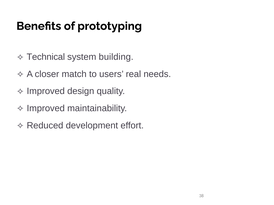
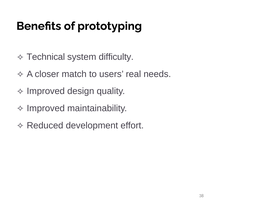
building: building -> difficulty
